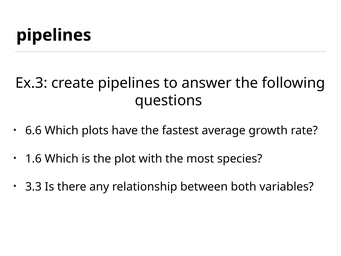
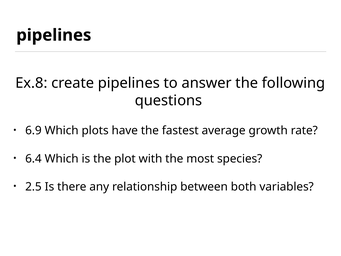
Ex.3: Ex.3 -> Ex.8
6.6: 6.6 -> 6.9
1.6: 1.6 -> 6.4
3.3: 3.3 -> 2.5
